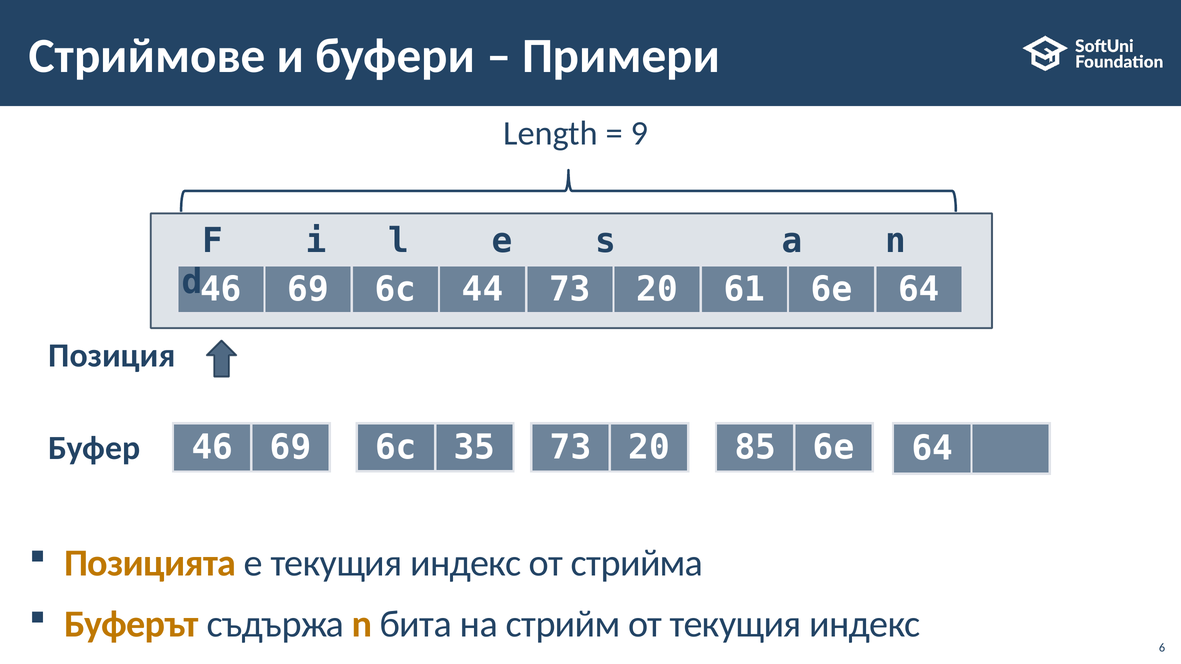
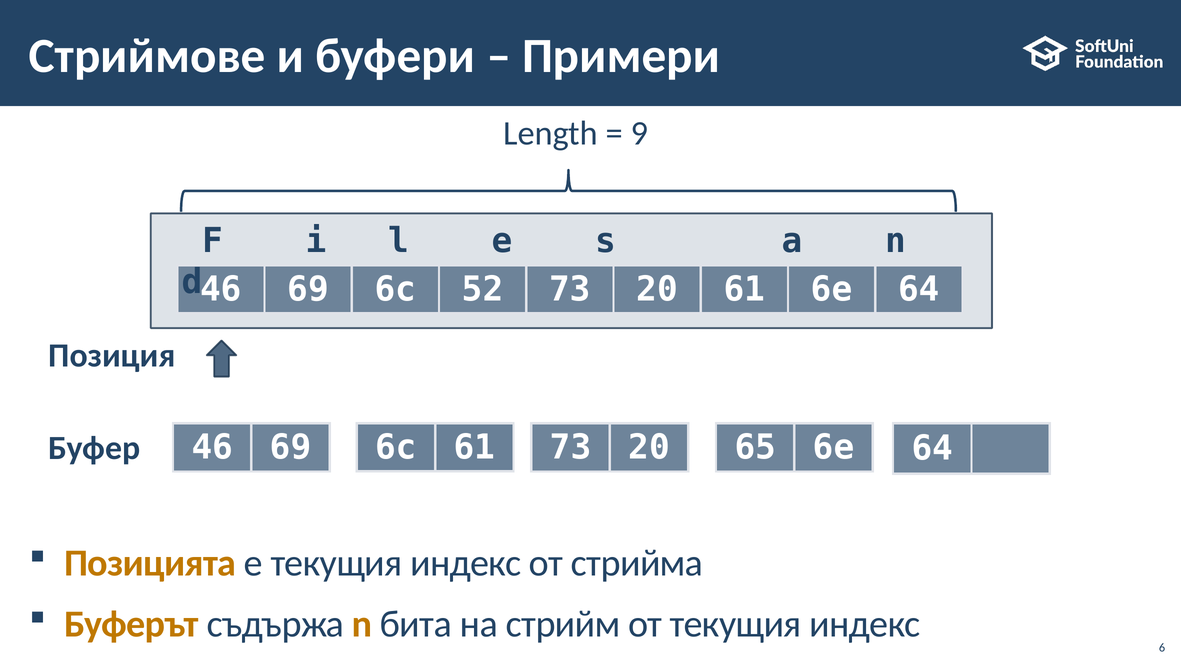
44: 44 -> 52
6c 35: 35 -> 61
85: 85 -> 65
